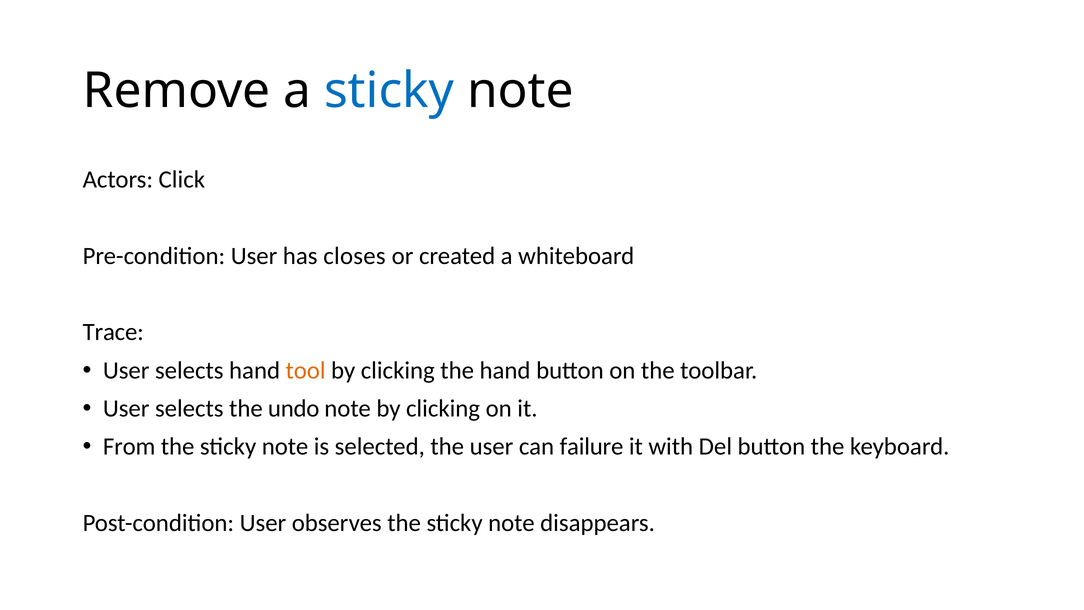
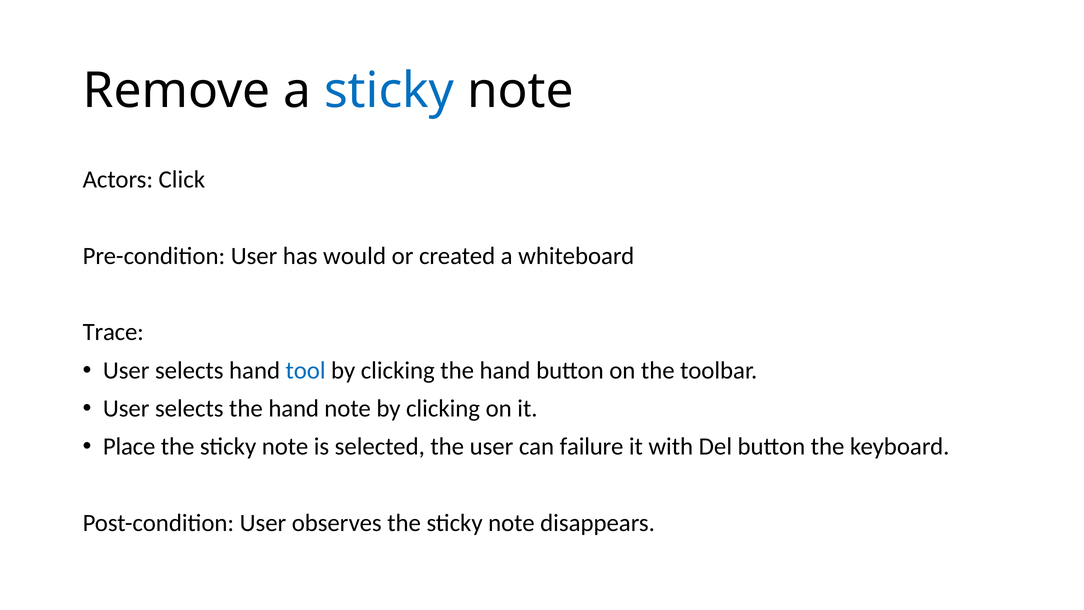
closes: closes -> would
tool colour: orange -> blue
selects the undo: undo -> hand
From: From -> Place
